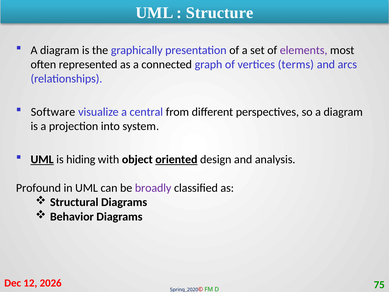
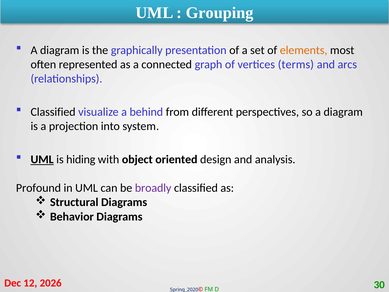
Structure: Structure -> Grouping
elements colour: purple -> orange
Software at (53, 112): Software -> Classified
central: central -> behind
oriented underline: present -> none
75: 75 -> 30
